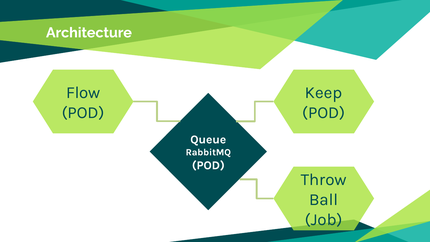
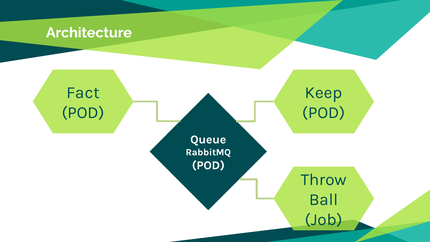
Flow: Flow -> Fact
